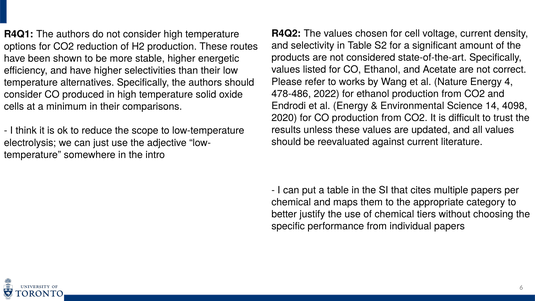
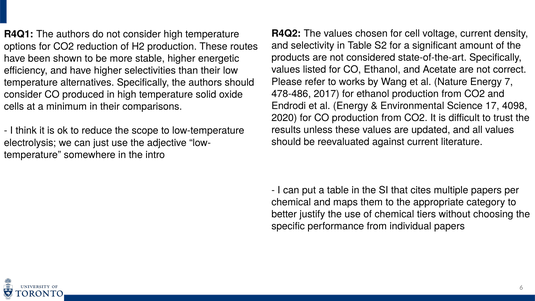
4: 4 -> 7
2022: 2022 -> 2017
14: 14 -> 17
